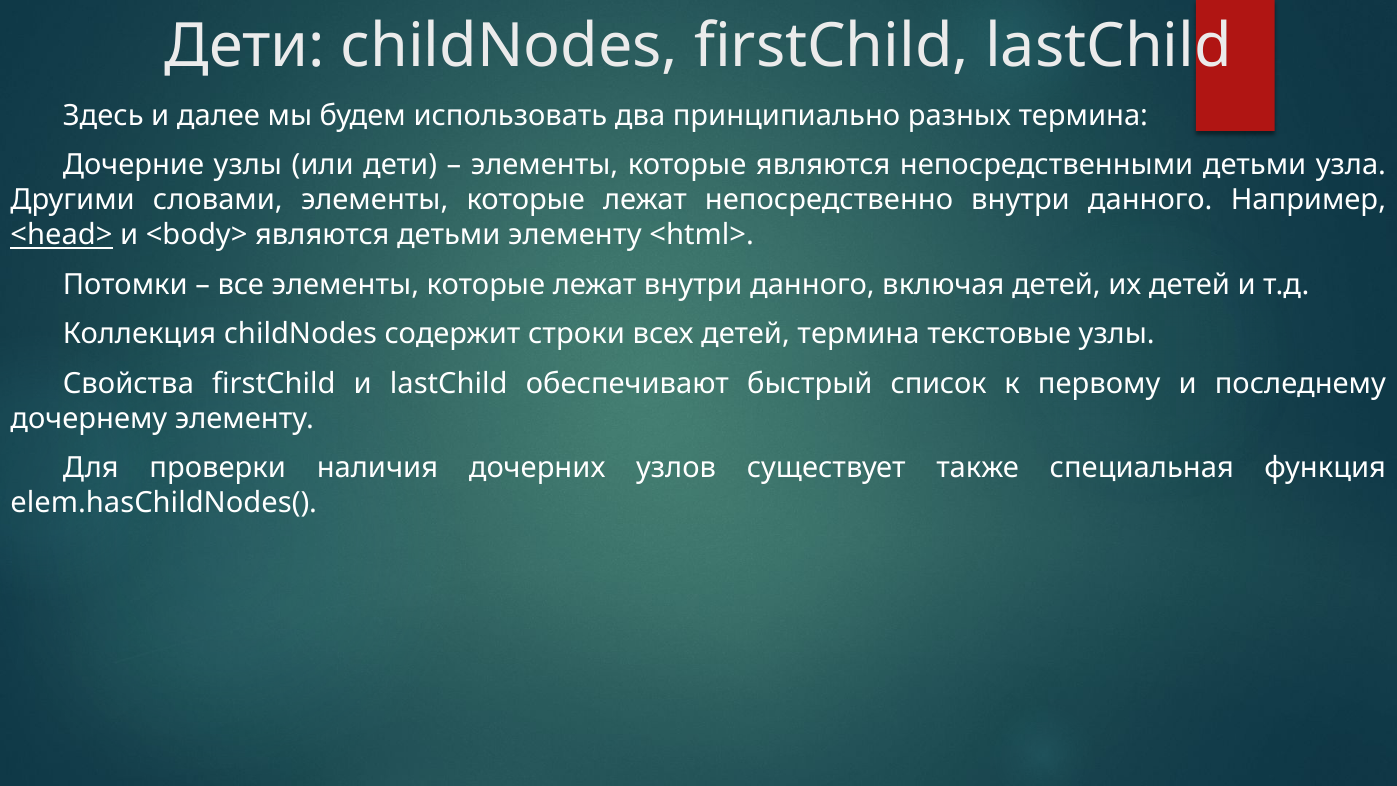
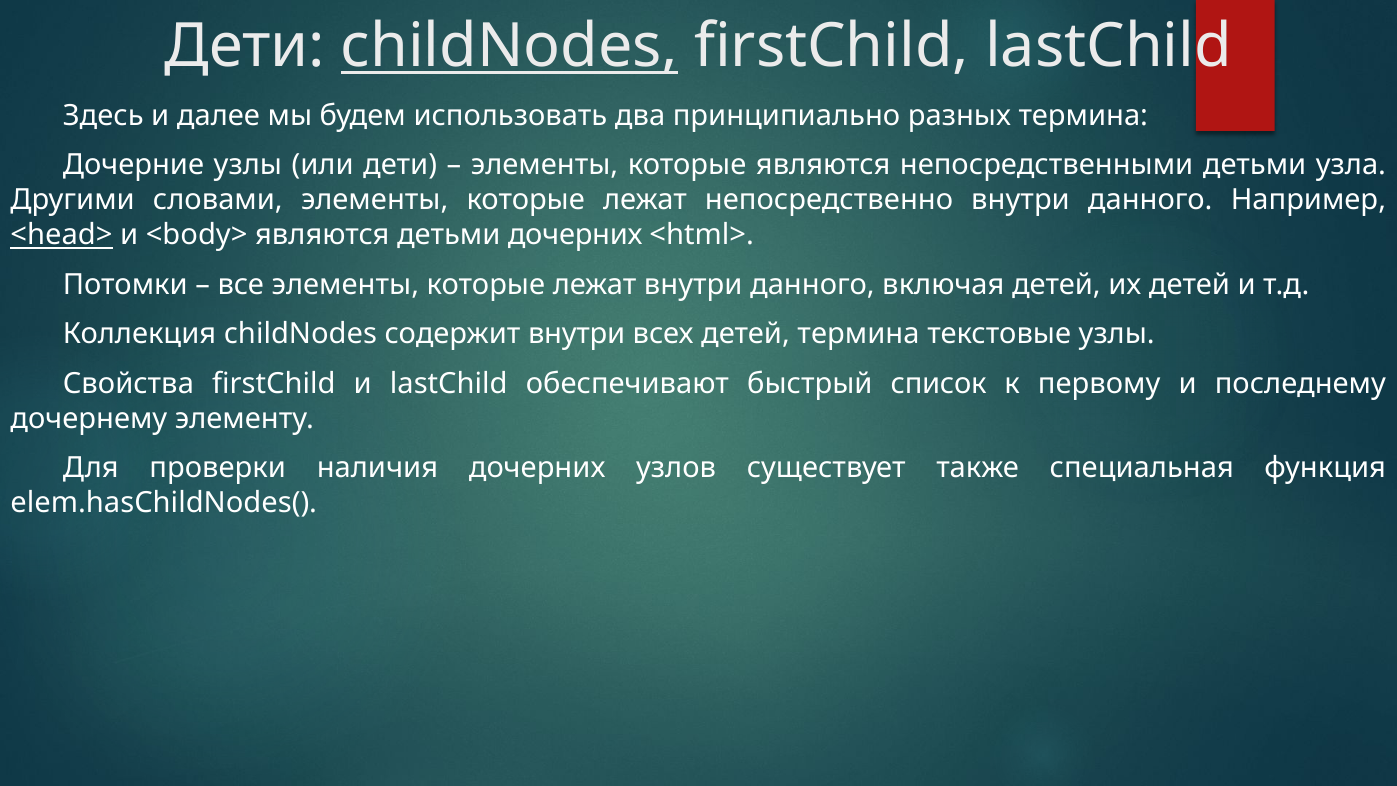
childNodes at (510, 46) underline: none -> present
детьми элементу: элементу -> дочерних
содержит строки: строки -> внутри
